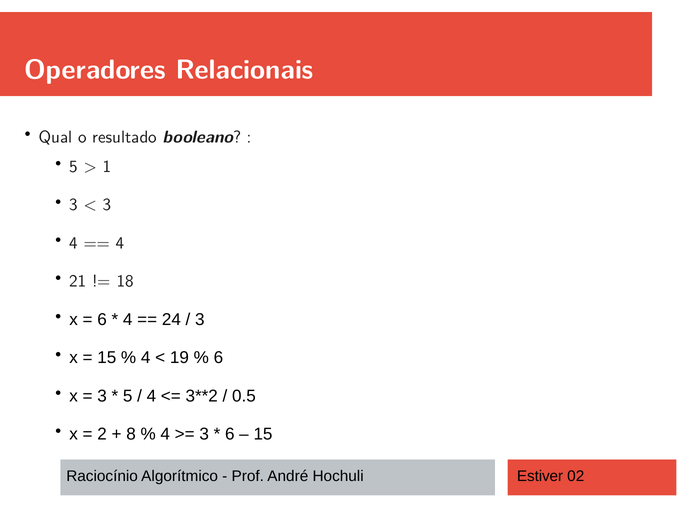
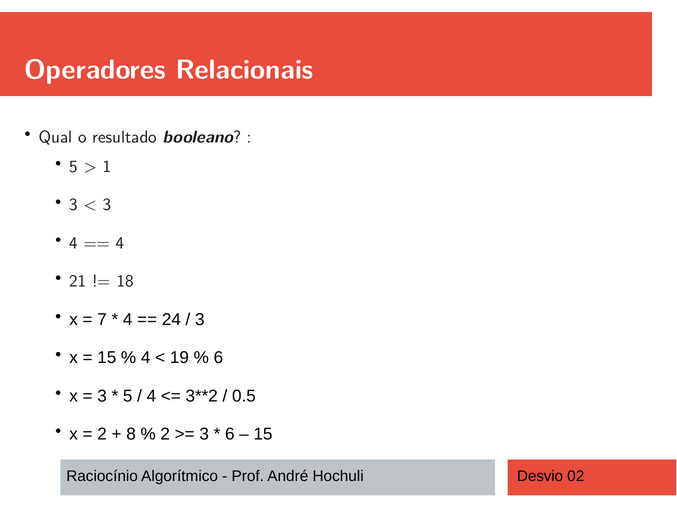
6 at (102, 319): 6 -> 7
4 at (165, 434): 4 -> 2
Estiver: Estiver -> Desvio
